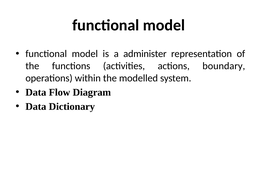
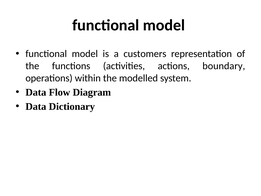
administer: administer -> customers
